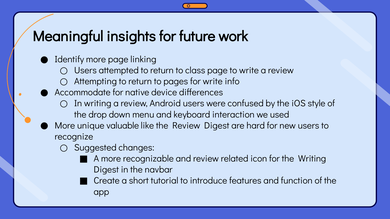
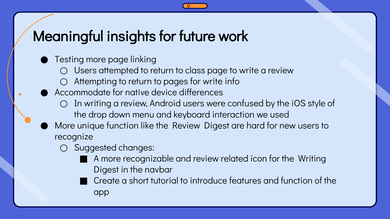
Identify: Identify -> Testing
unique valuable: valuable -> function
